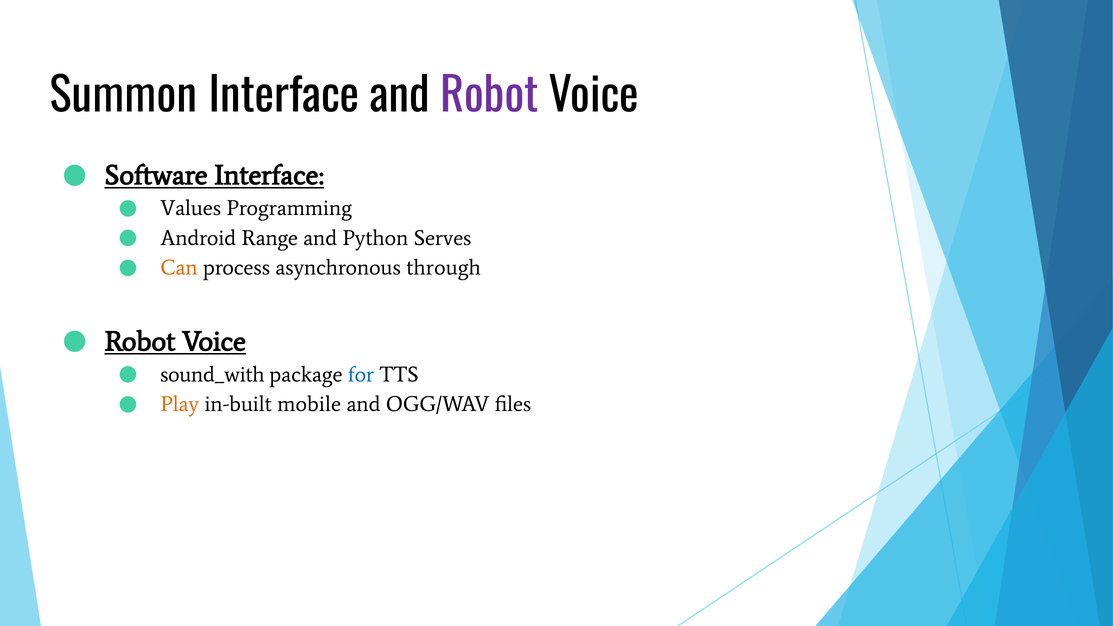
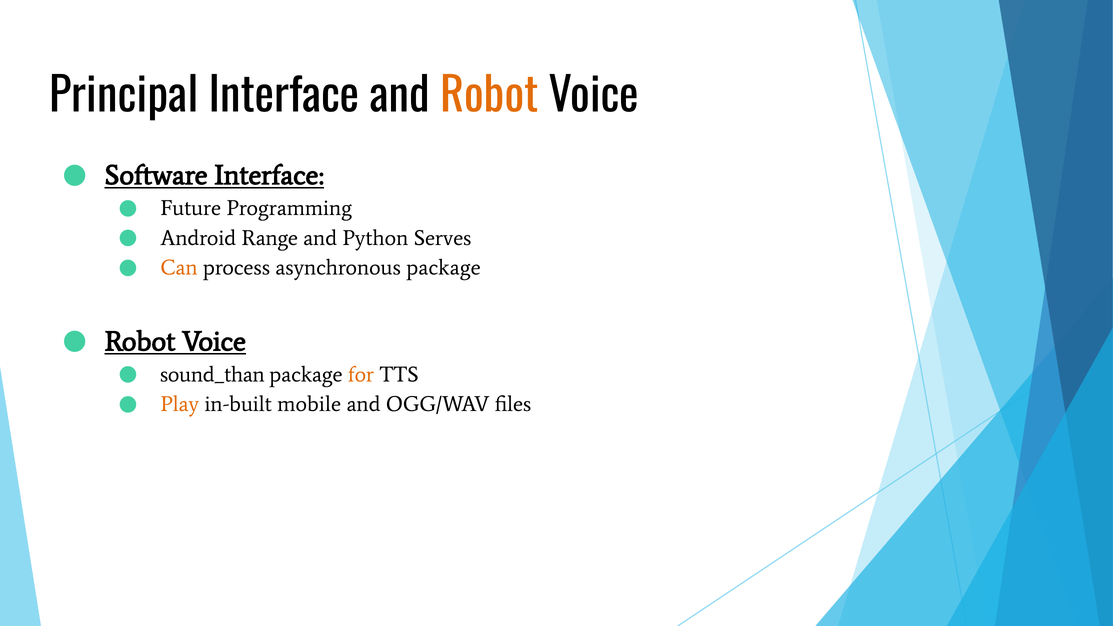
Summon: Summon -> Principal
Robot at (489, 96) colour: purple -> orange
Values: Values -> Future
asynchronous through: through -> package
sound_with: sound_with -> sound_than
for colour: blue -> orange
